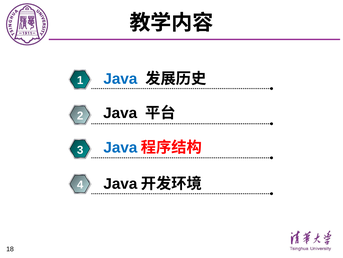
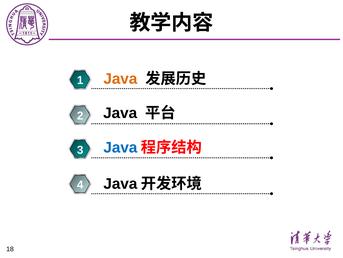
Java at (120, 78) colour: blue -> orange
